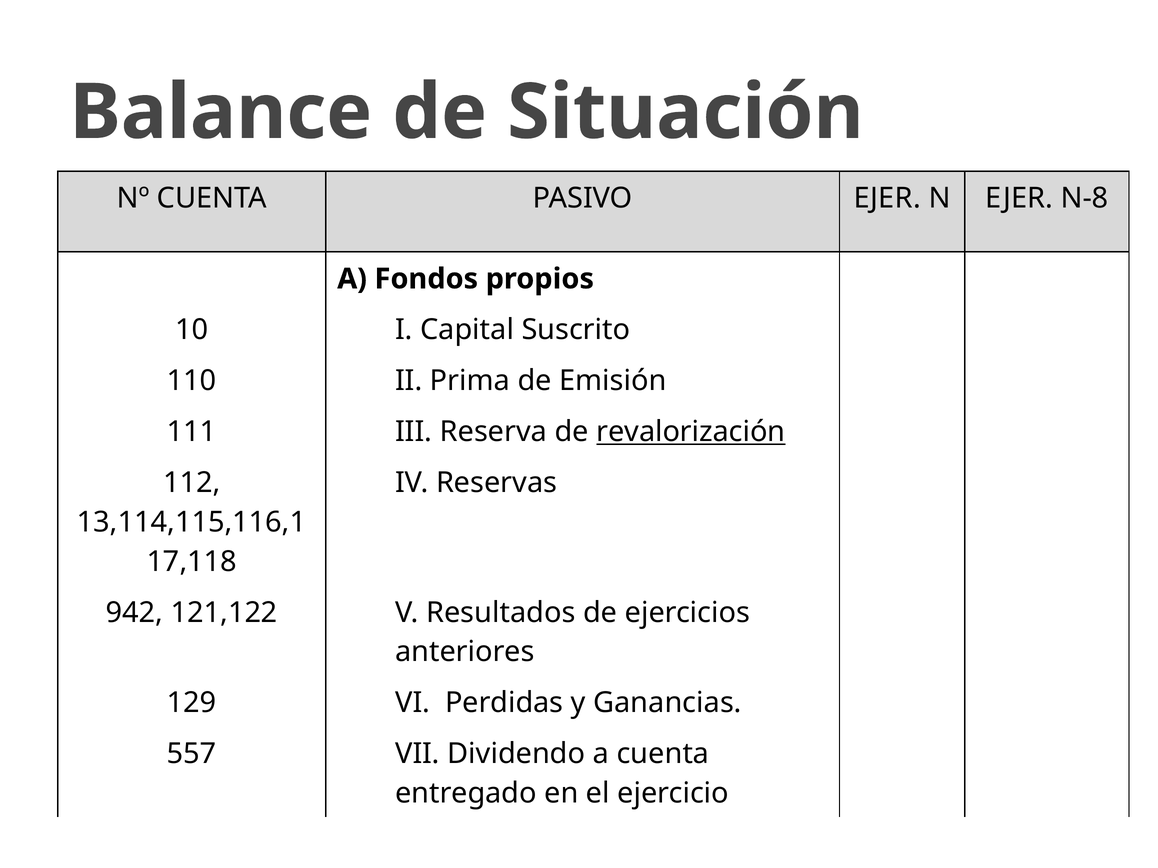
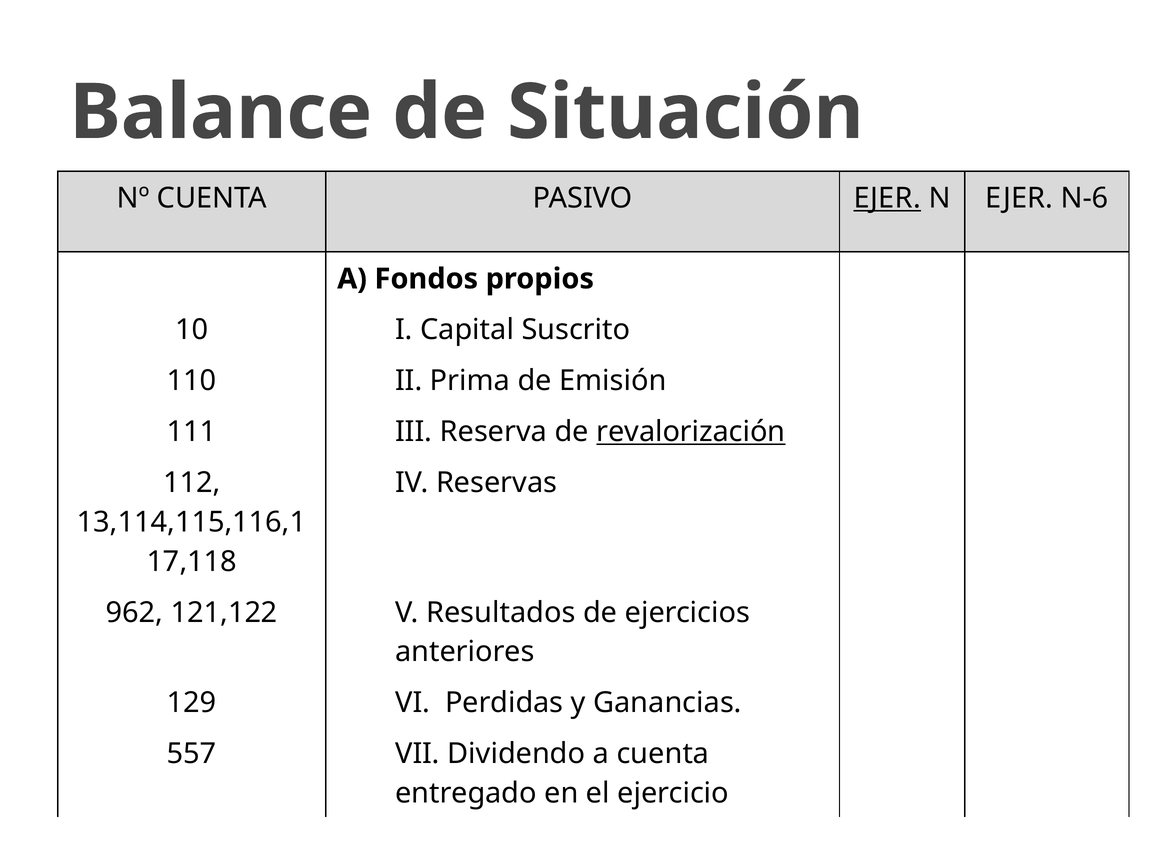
EJER at (887, 198) underline: none -> present
N-8: N-8 -> N-6
942: 942 -> 962
